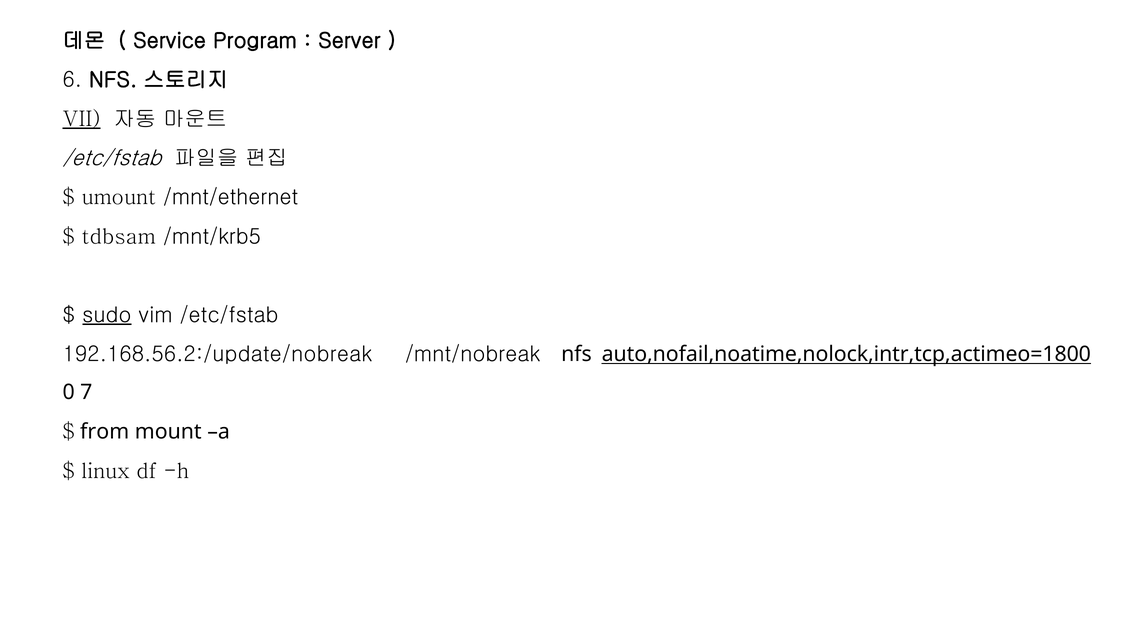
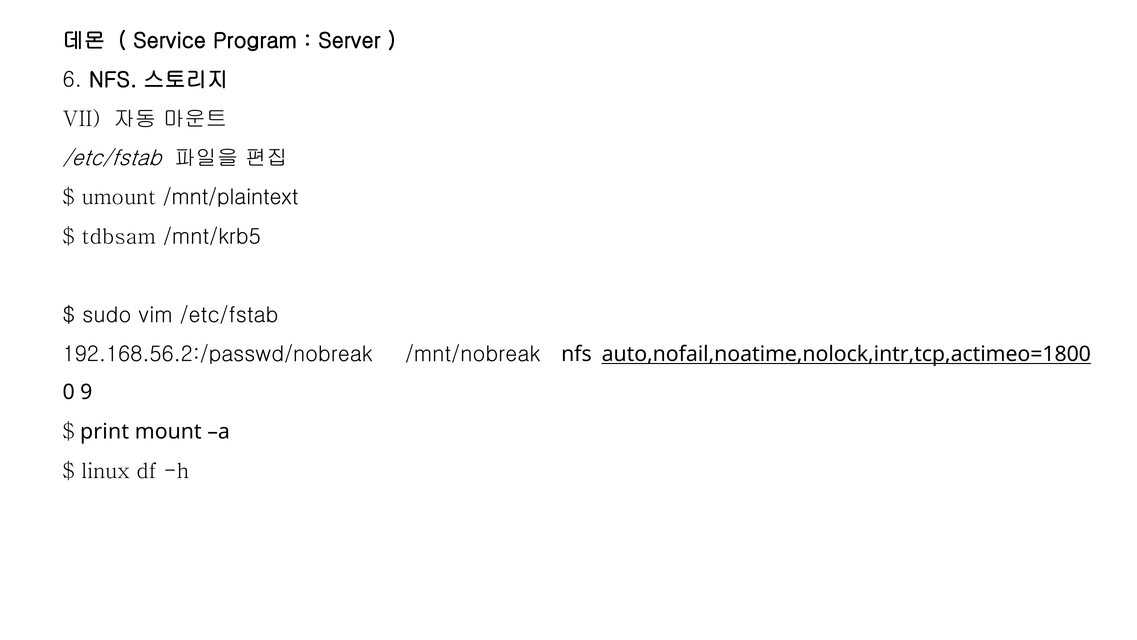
VII underline: present -> none
/mnt/ethernet: /mnt/ethernet -> /mnt/plaintext
sudo underline: present -> none
192.168.56.2:/update/nobreak: 192.168.56.2:/update/nobreak -> 192.168.56.2:/passwd/nobreak
7: 7 -> 9
from: from -> print
